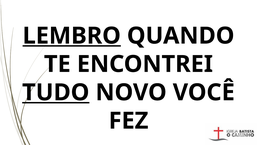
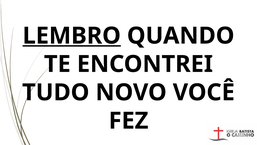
TUDO underline: present -> none
